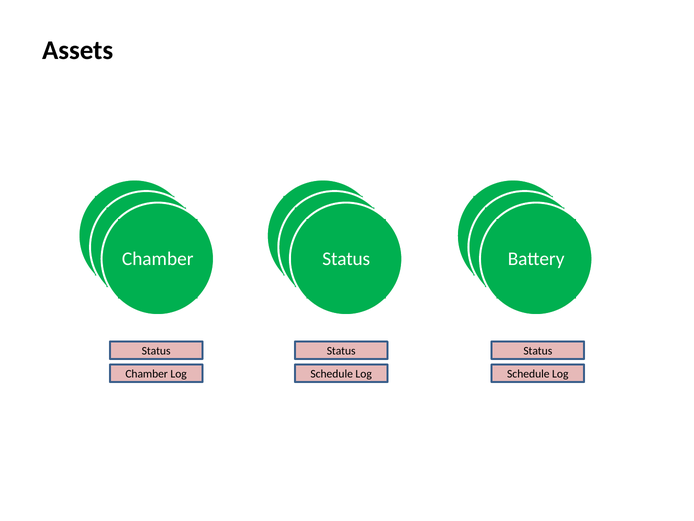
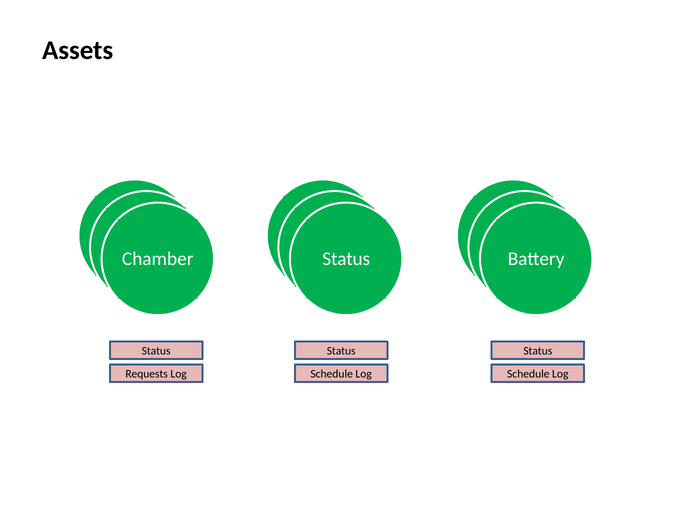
Chamber at (147, 374): Chamber -> Requests
